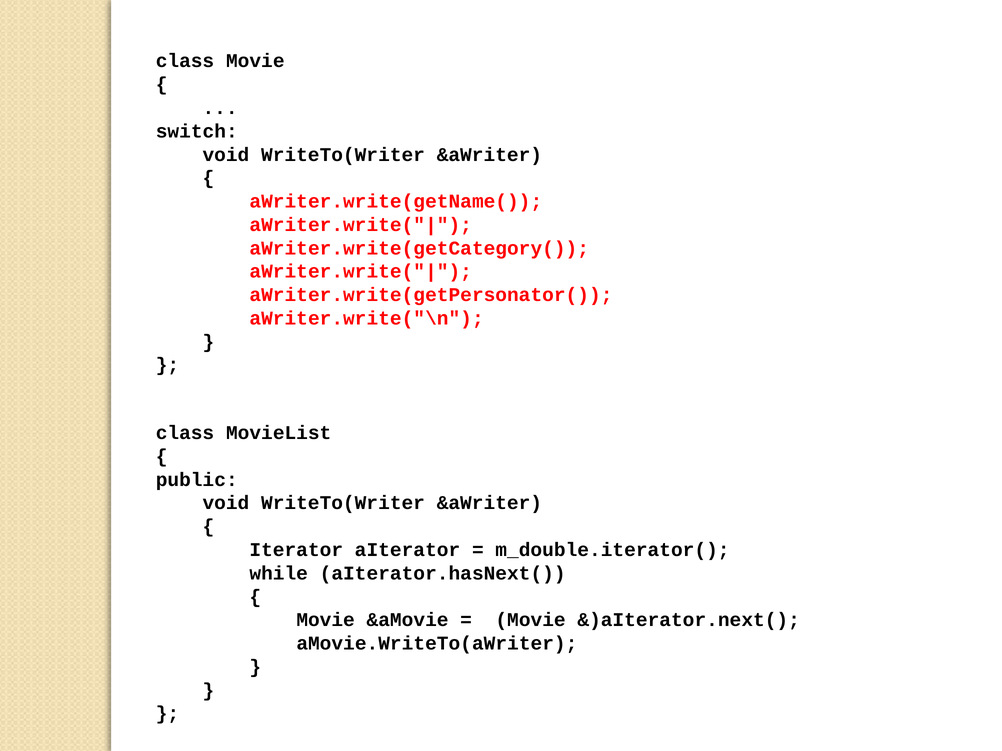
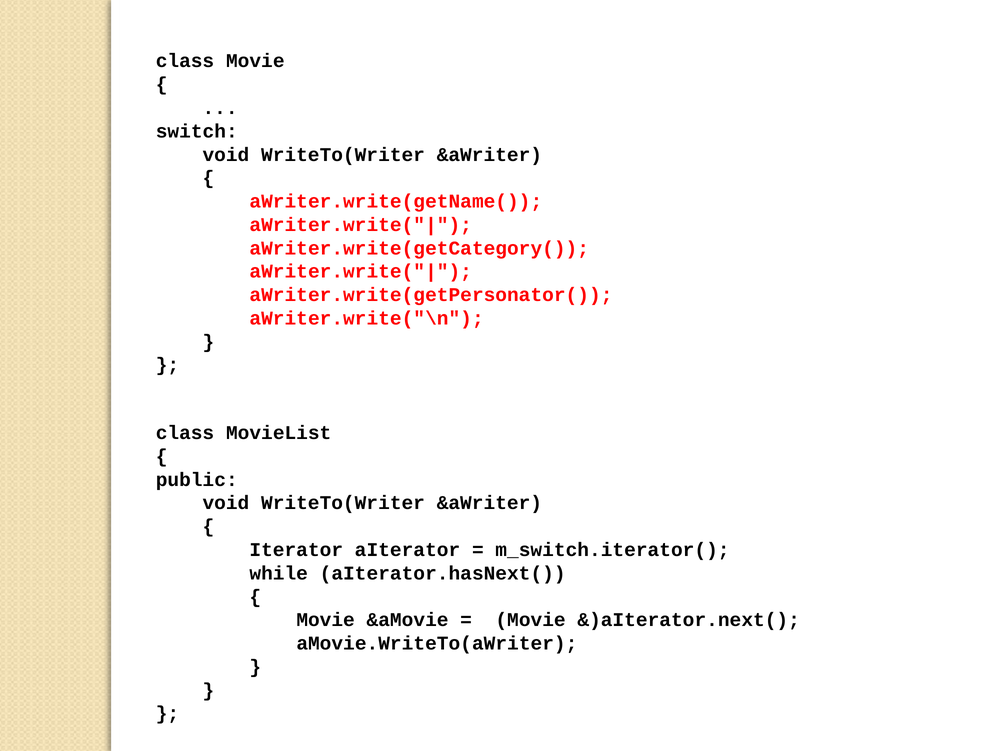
m_double.iterator(: m_double.iterator( -> m_switch.iterator(
